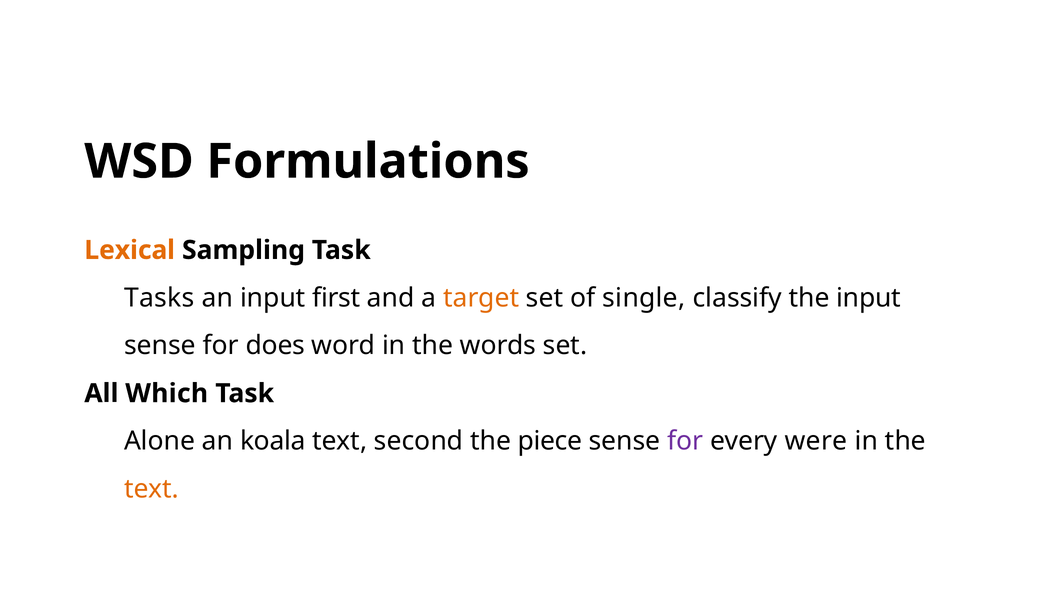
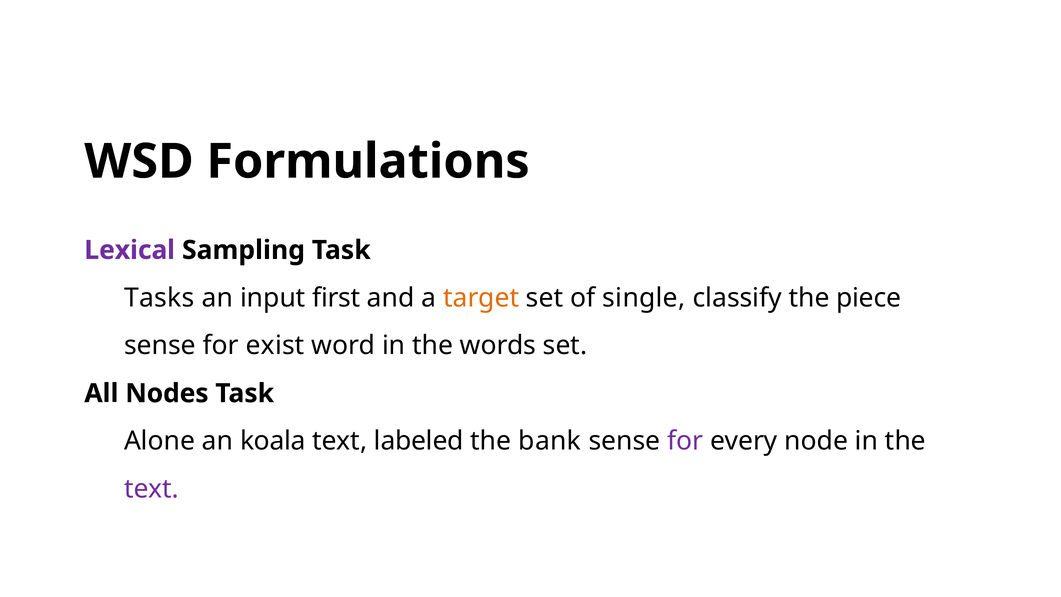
Lexical colour: orange -> purple
the input: input -> piece
does: does -> exist
Which: Which -> Nodes
second: second -> labeled
piece: piece -> bank
were: were -> node
text at (152, 489) colour: orange -> purple
